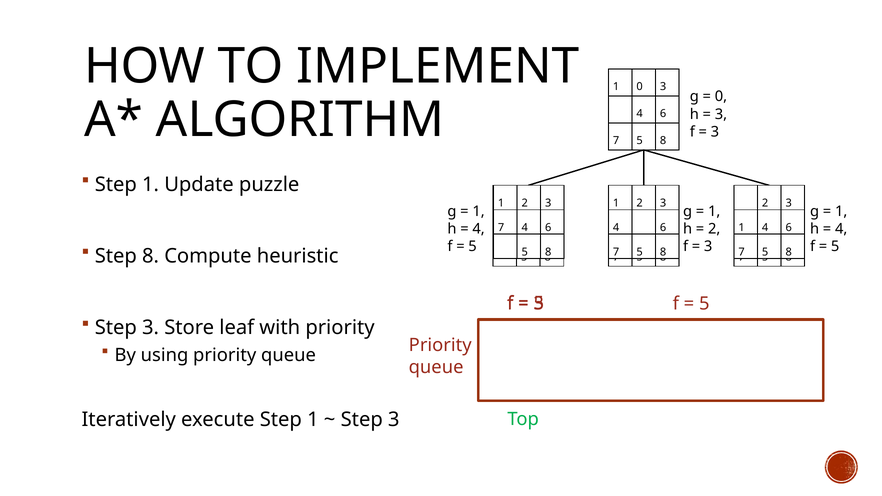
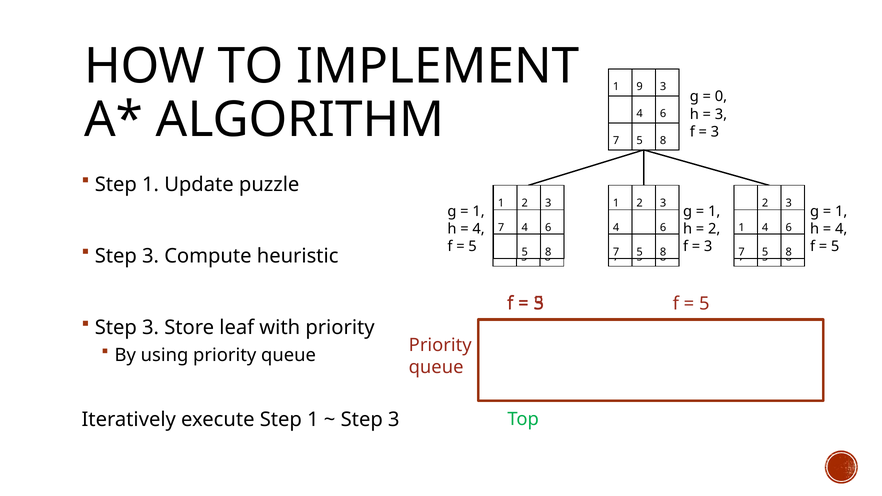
1 0: 0 -> 9
8 at (151, 256): 8 -> 3
